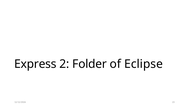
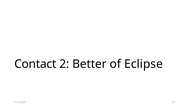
Express: Express -> Contact
Folder: Folder -> Better
